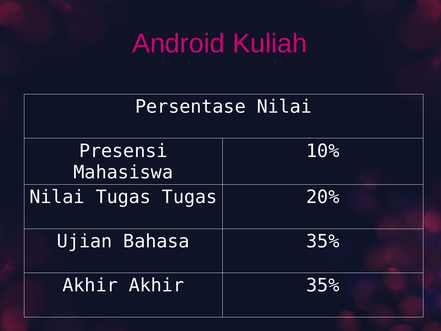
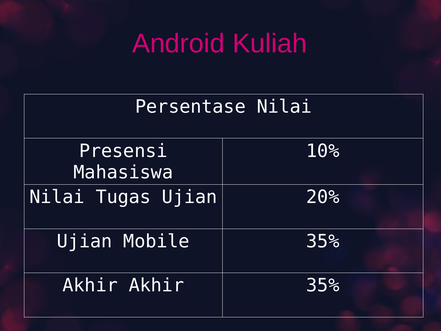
Tugas Tugas: Tugas -> Ujian
Bahasa: Bahasa -> Mobile
